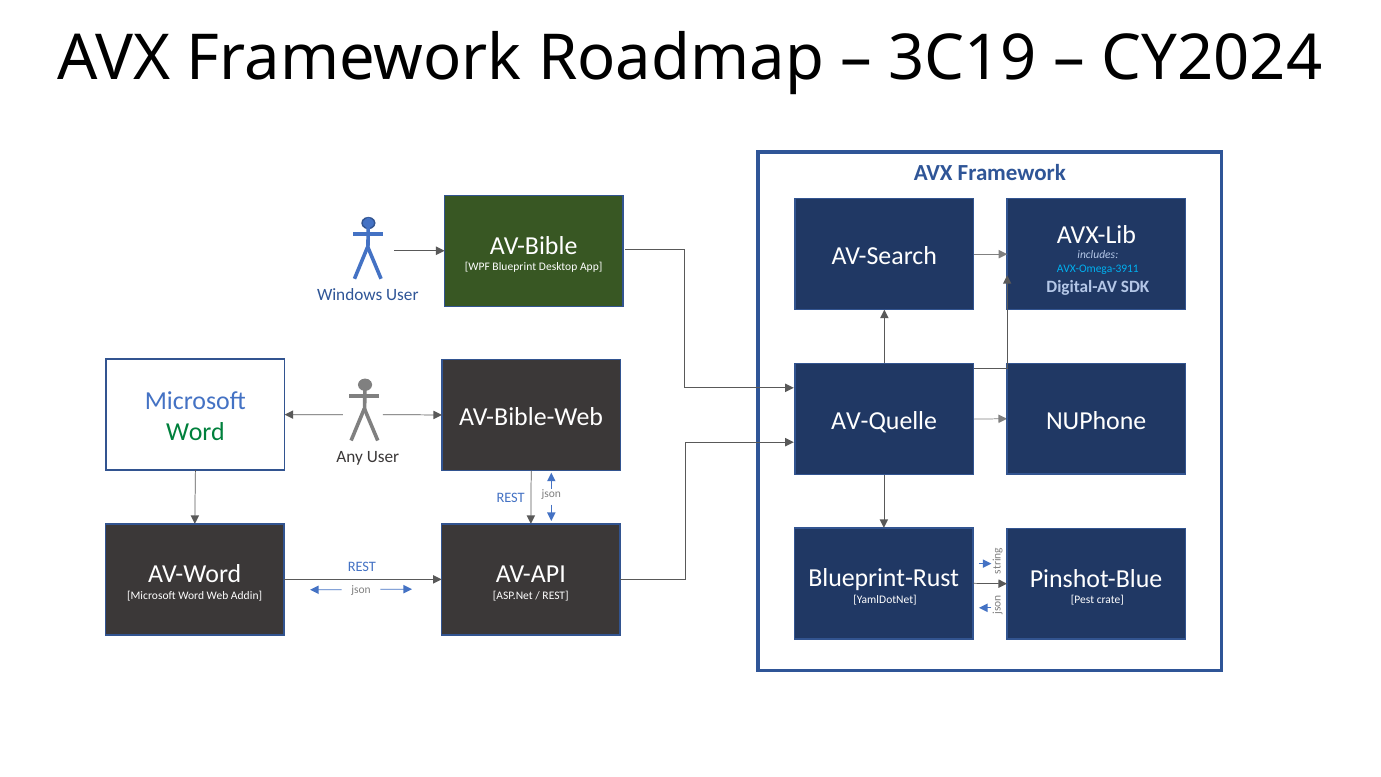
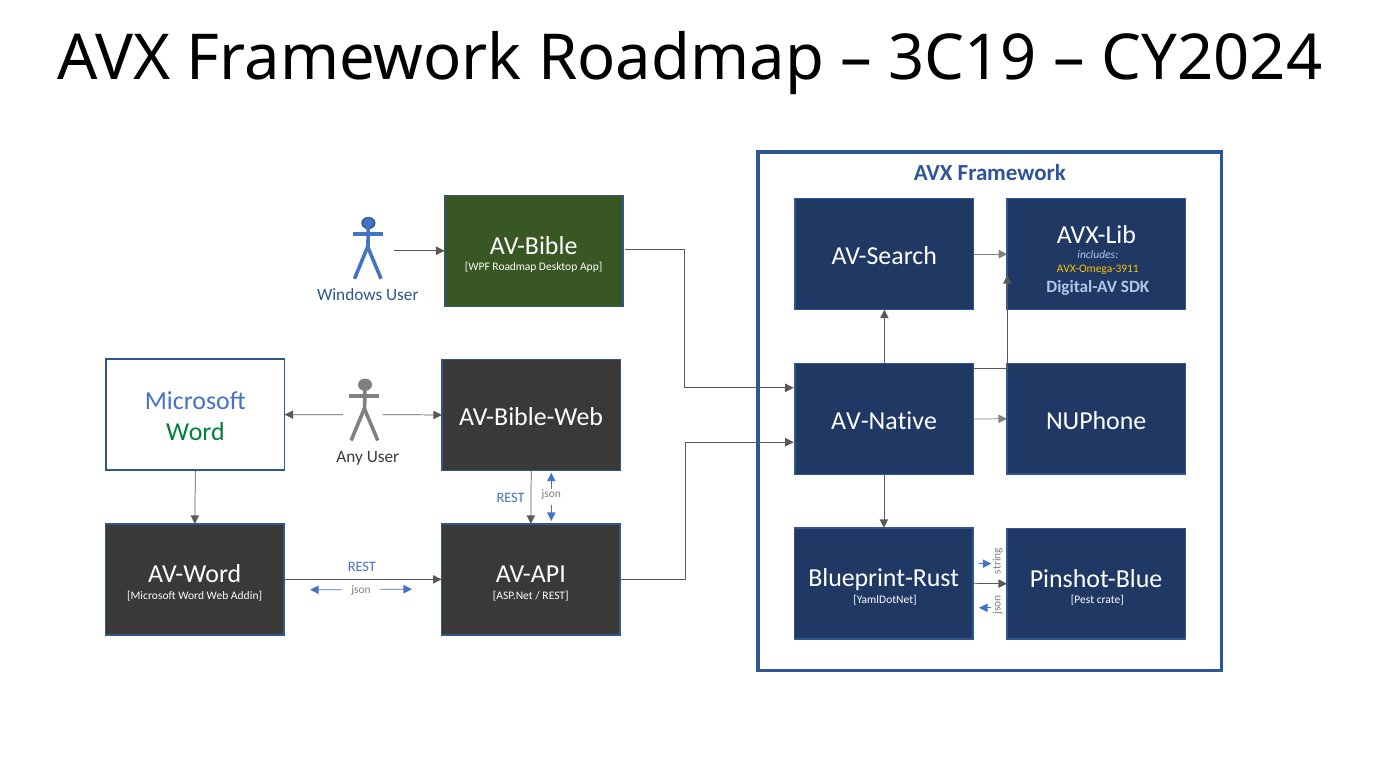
WPF Blueprint: Blueprint -> Roadmap
AVX-Omega-3911 colour: light blue -> yellow
AV-Quelle: AV-Quelle -> AV-Native
